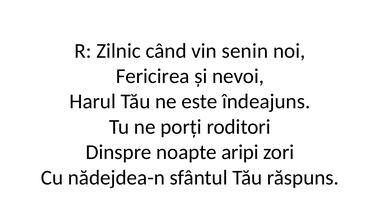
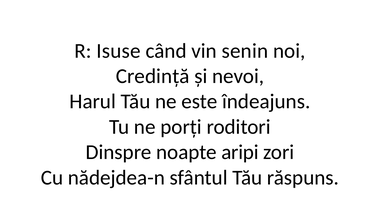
Zilnic: Zilnic -> Isuse
Fericirea: Fericirea -> Credință
